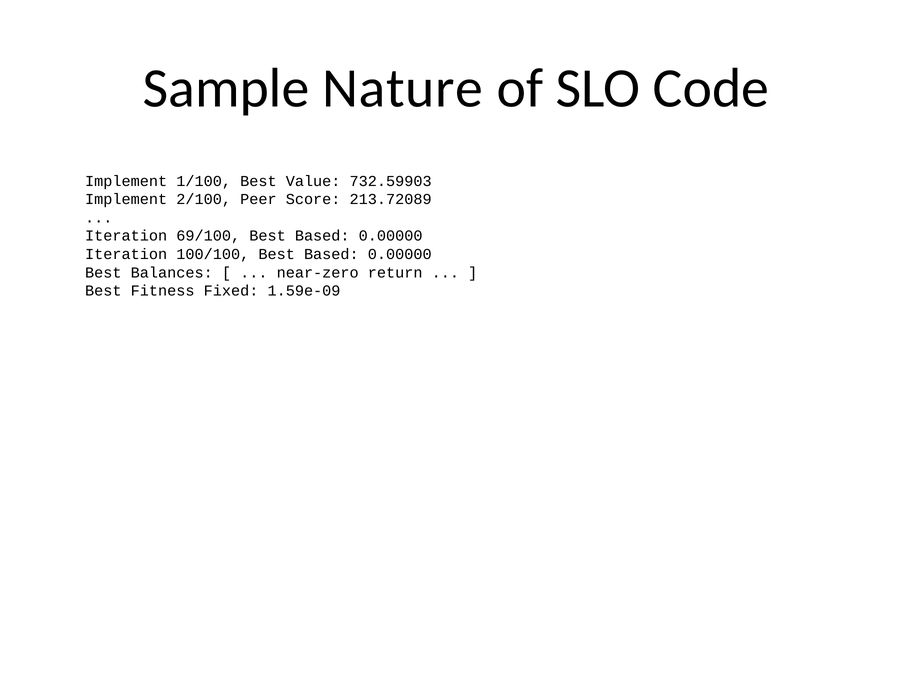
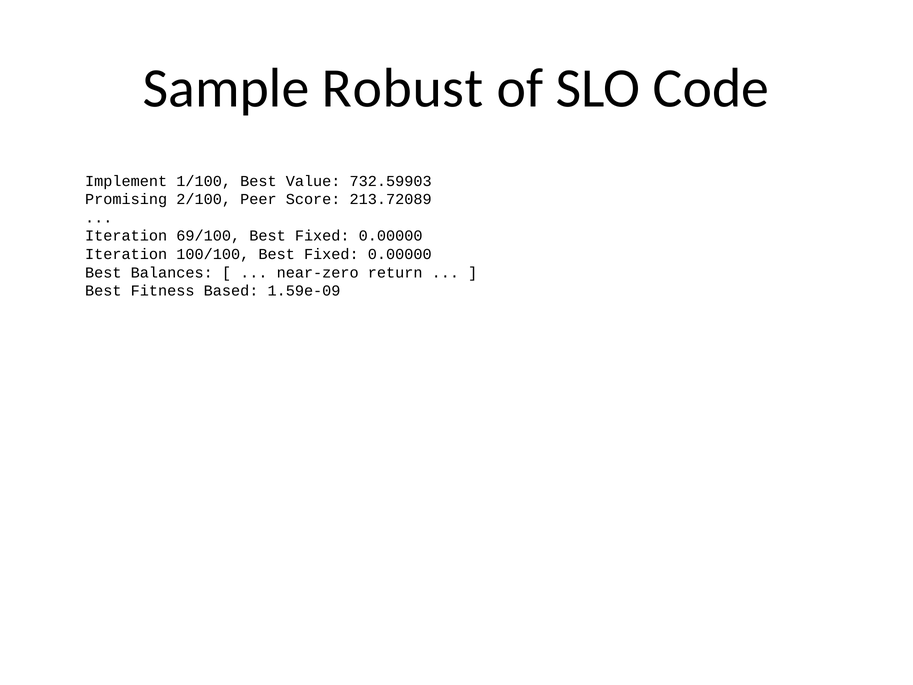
Nature: Nature -> Robust
Implement at (126, 199): Implement -> Promising
69/100 Best Based: Based -> Fixed
100/100 Best Based: Based -> Fixed
Fixed: Fixed -> Based
